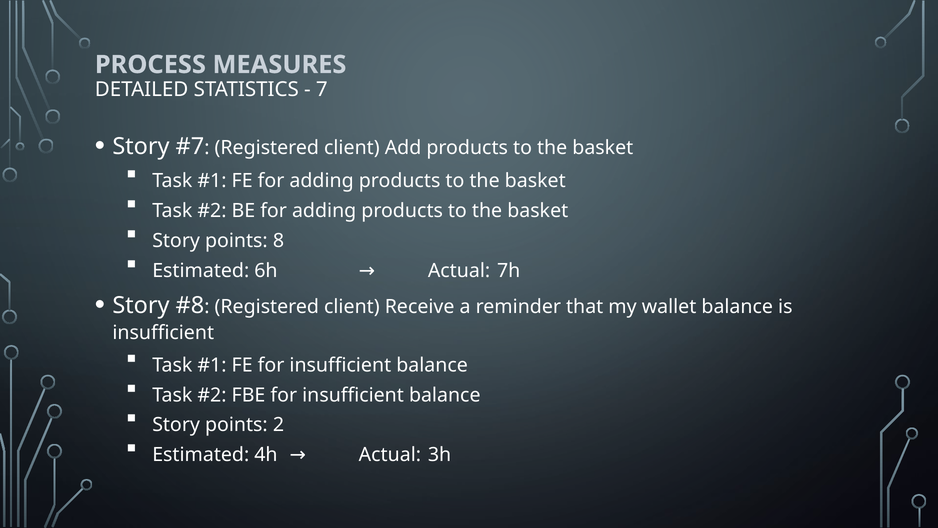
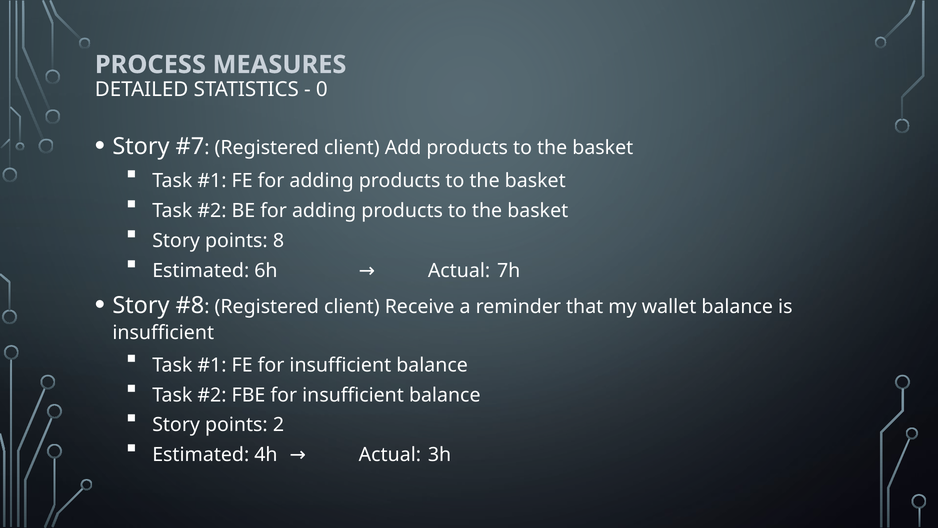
7: 7 -> 0
